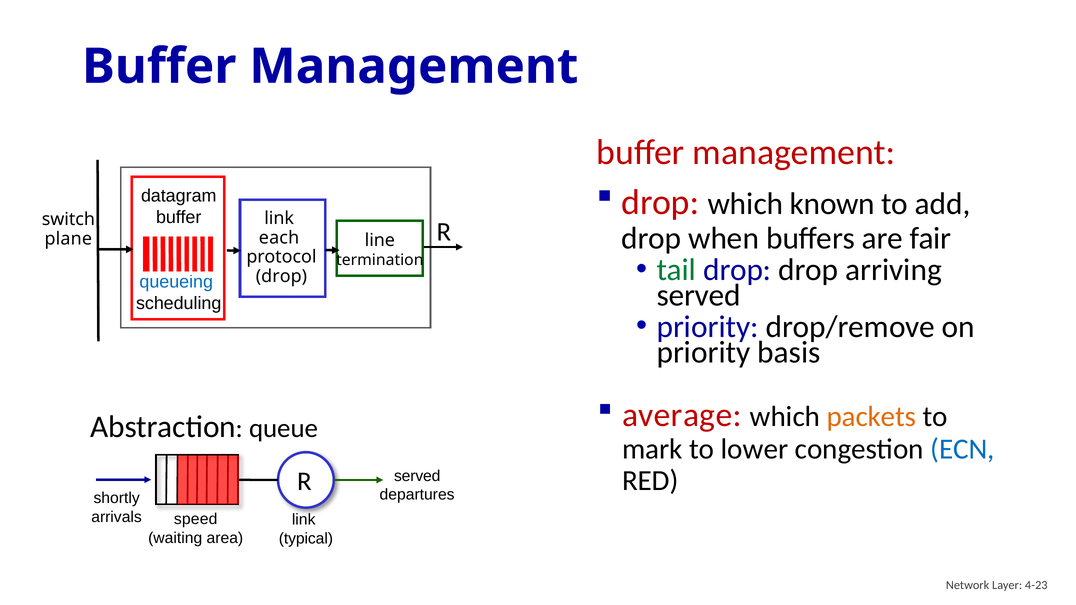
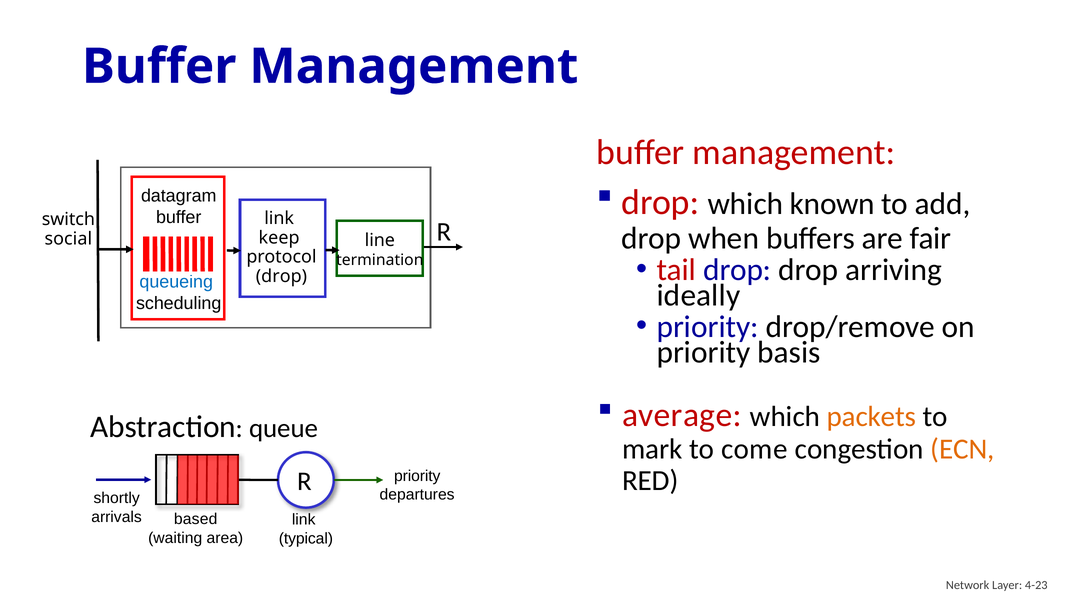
each: each -> keep
plane: plane -> social
tail colour: green -> red
served at (699, 296): served -> ideally
lower: lower -> come
ECN colour: blue -> orange
served at (417, 476): served -> priority
speed: speed -> based
